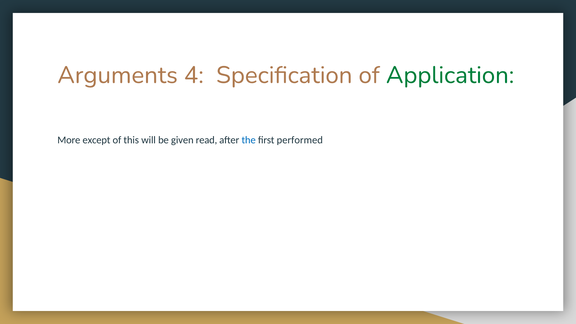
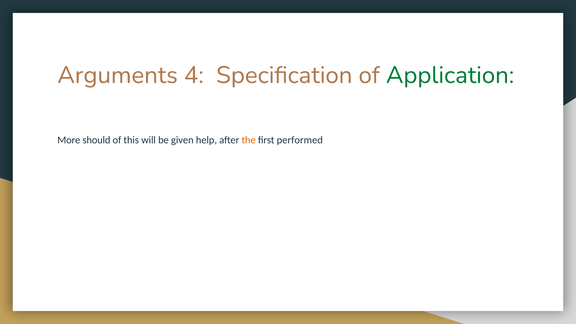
except: except -> should
read: read -> help
the colour: blue -> orange
